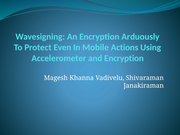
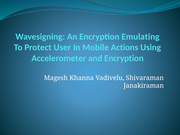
Arduously: Arduously -> Emulating
Even: Even -> User
